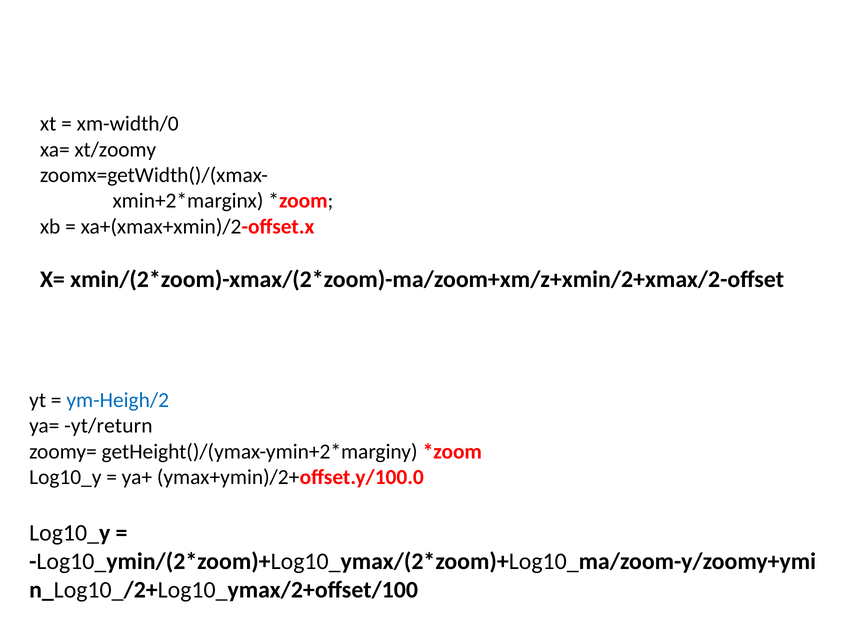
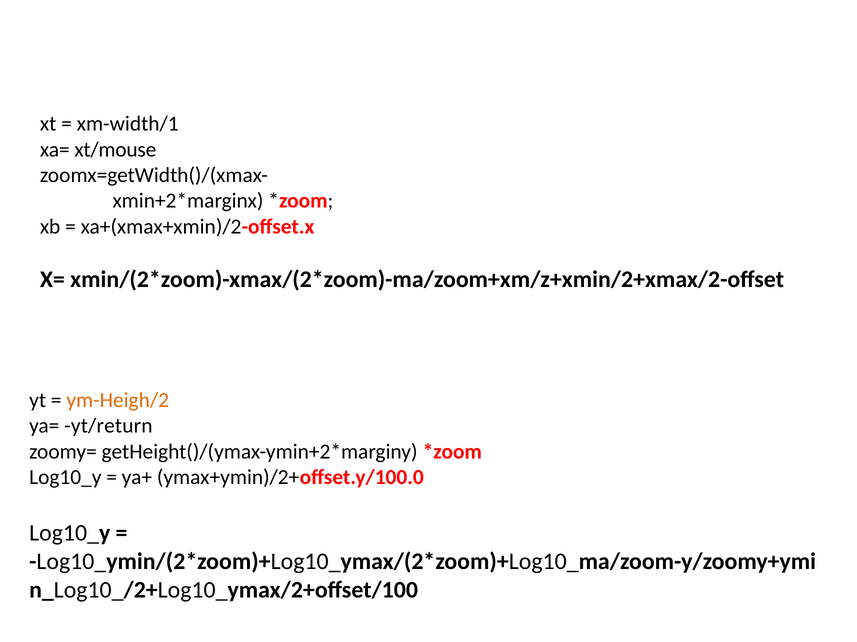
xm-width/0: xm-width/0 -> xm-width/1
xt/zoomy: xt/zoomy -> xt/mouse
ym-Heigh/2 colour: blue -> orange
